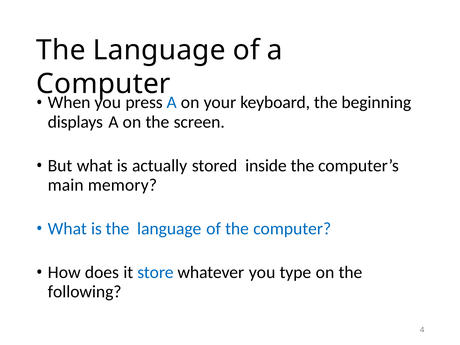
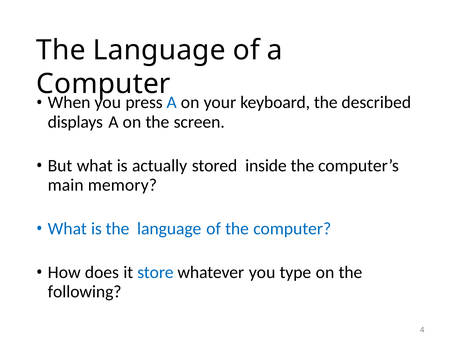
beginning: beginning -> described
